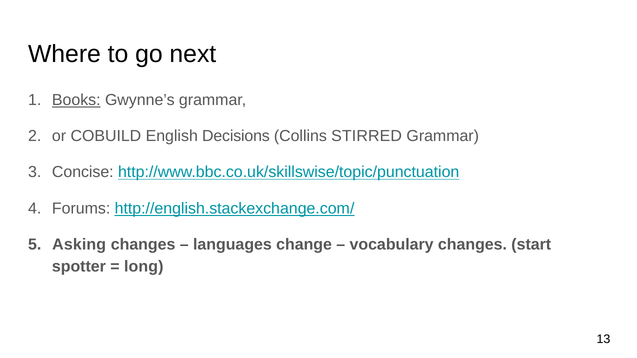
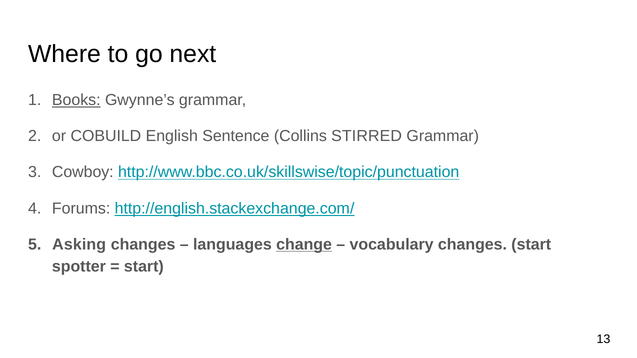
Decisions: Decisions -> Sentence
Concise: Concise -> Cowboy
change underline: none -> present
long at (144, 267): long -> start
